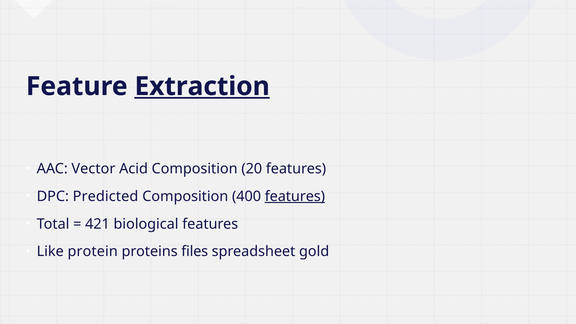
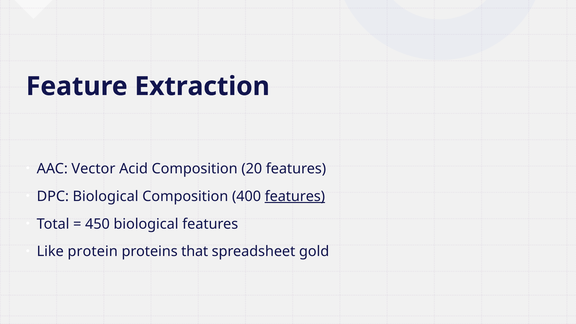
Extraction underline: present -> none
DPC Predicted: Predicted -> Biological
421: 421 -> 450
files: files -> that
